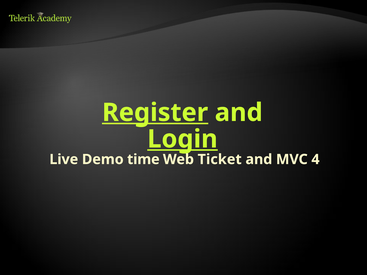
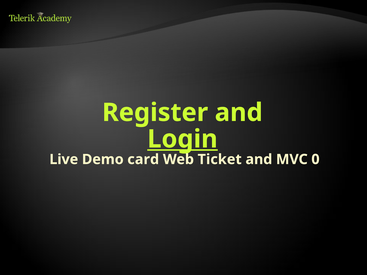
Register underline: present -> none
time: time -> card
4: 4 -> 0
